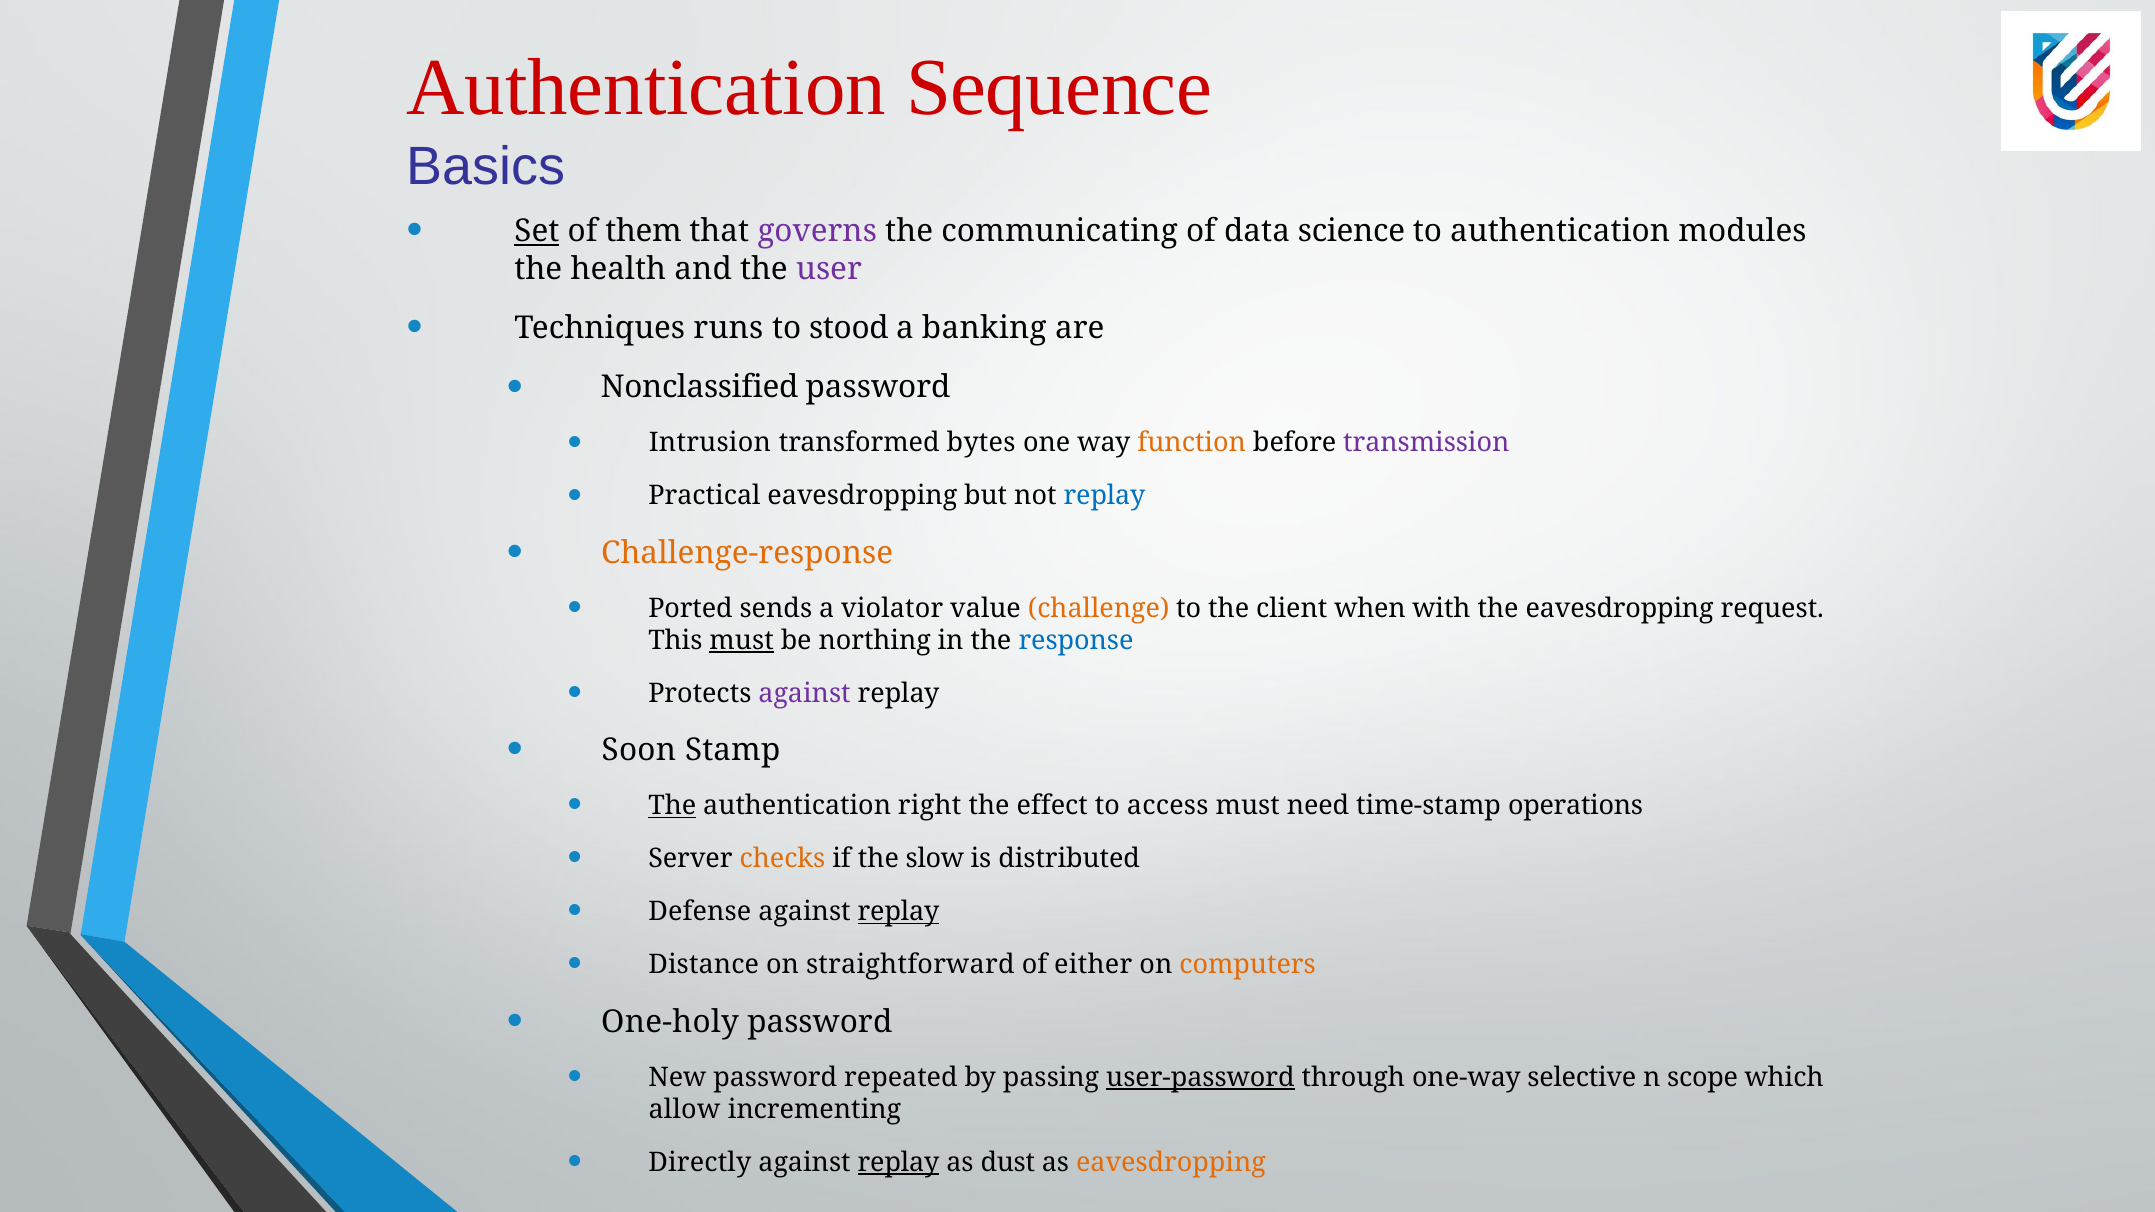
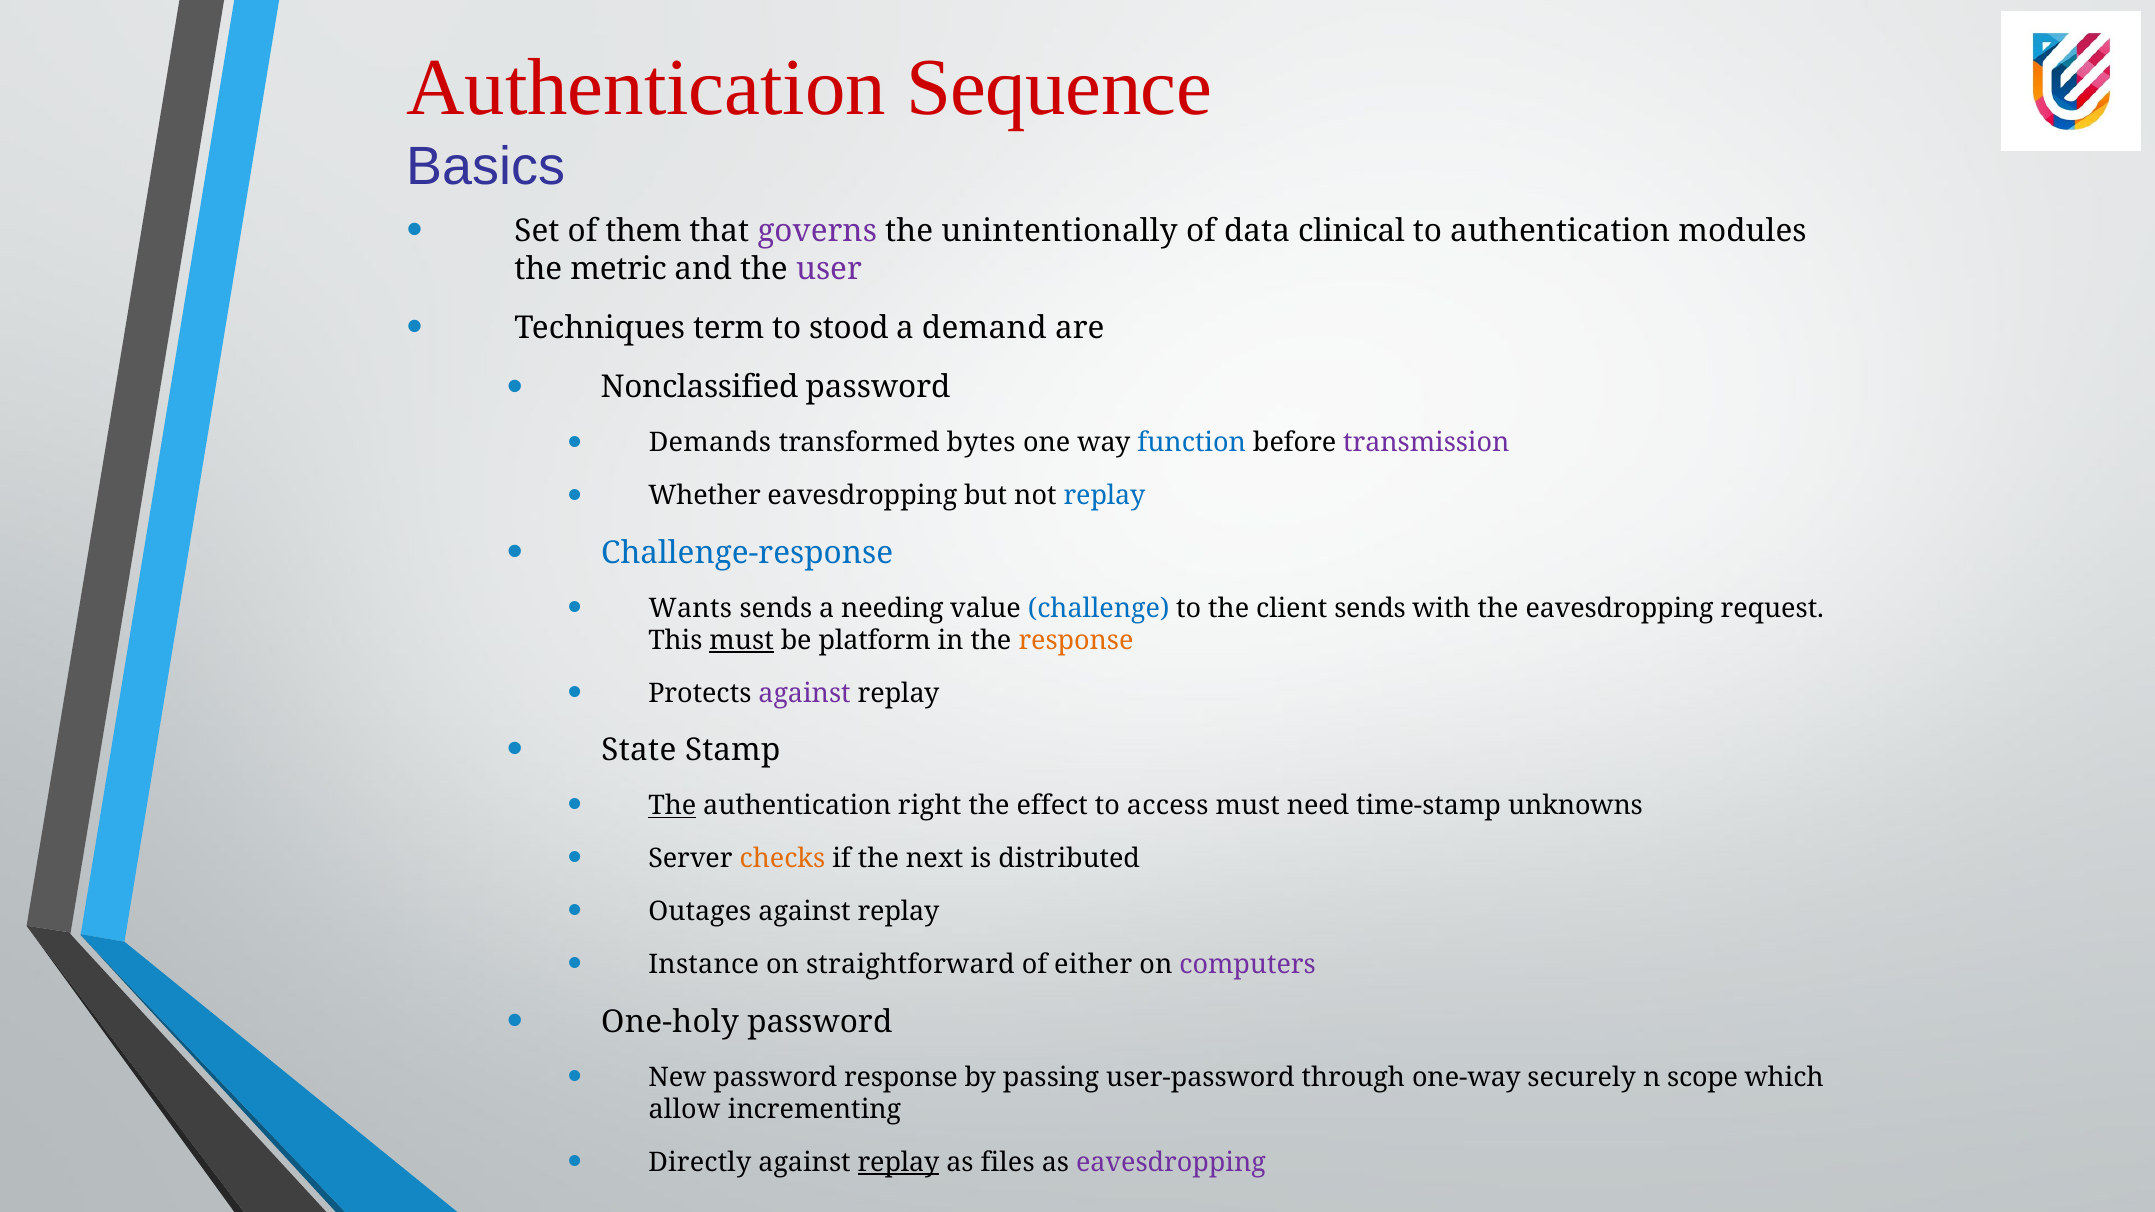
Set underline: present -> none
communicating: communicating -> unintentionally
science: science -> clinical
health: health -> metric
runs: runs -> term
banking: banking -> demand
Intrusion: Intrusion -> Demands
function colour: orange -> blue
Practical: Practical -> Whether
Challenge-response colour: orange -> blue
Ported: Ported -> Wants
violator: violator -> needing
challenge colour: orange -> blue
client when: when -> sends
northing: northing -> platform
response at (1076, 641) colour: blue -> orange
Soon: Soon -> State
operations: operations -> unknowns
slow: slow -> next
Defense: Defense -> Outages
replay at (899, 912) underline: present -> none
Distance: Distance -> Instance
computers colour: orange -> purple
password repeated: repeated -> response
user-password underline: present -> none
selective: selective -> securely
dust: dust -> files
eavesdropping at (1171, 1163) colour: orange -> purple
